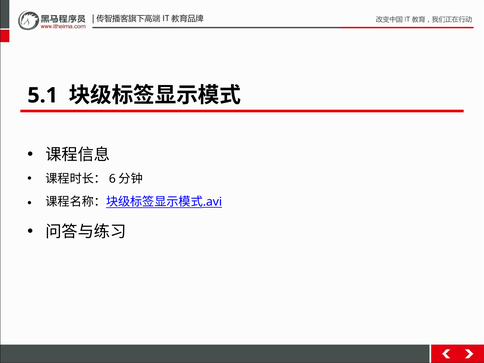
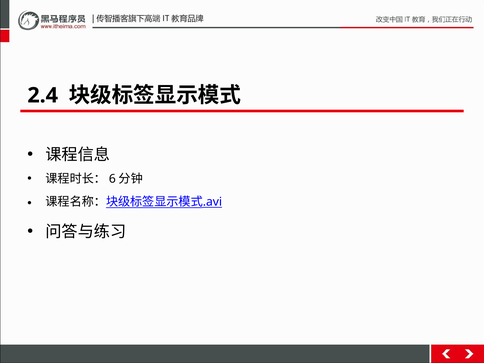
5.1: 5.1 -> 2.4
